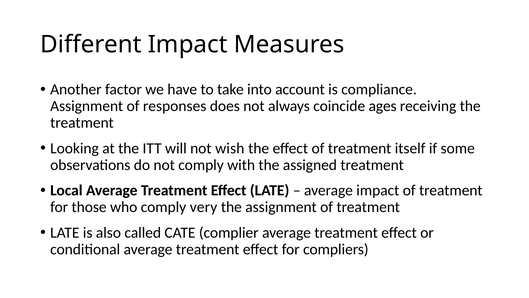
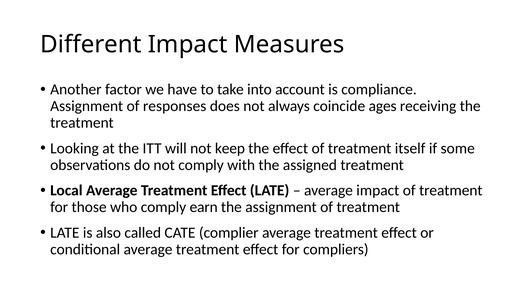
wish: wish -> keep
very: very -> earn
